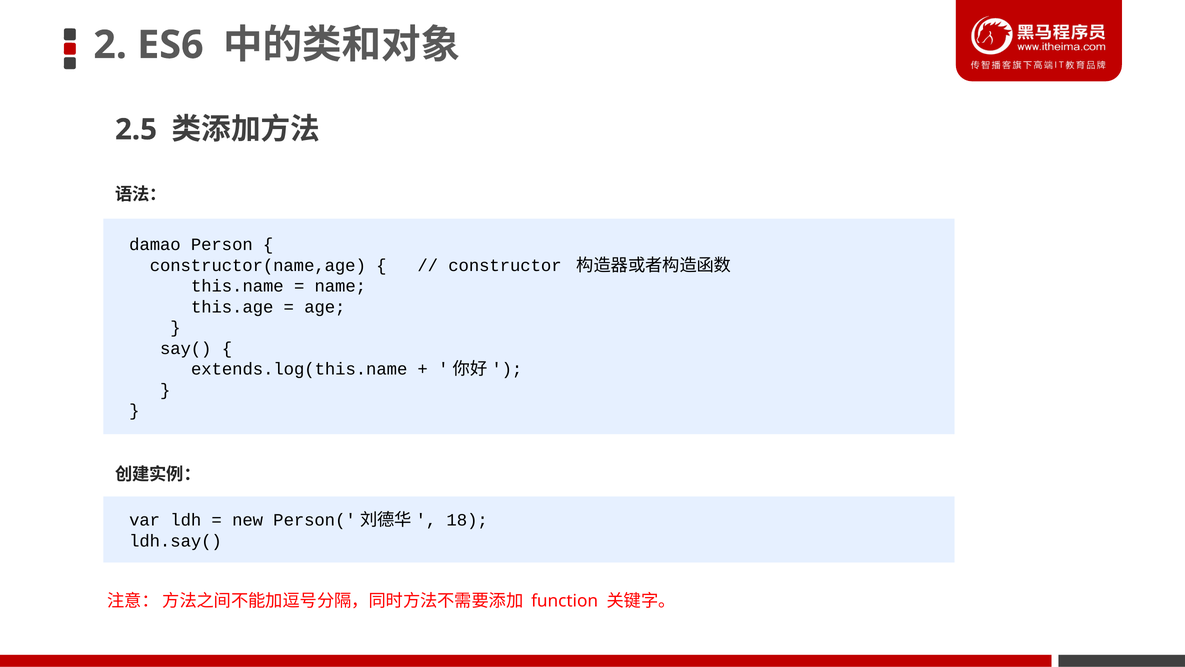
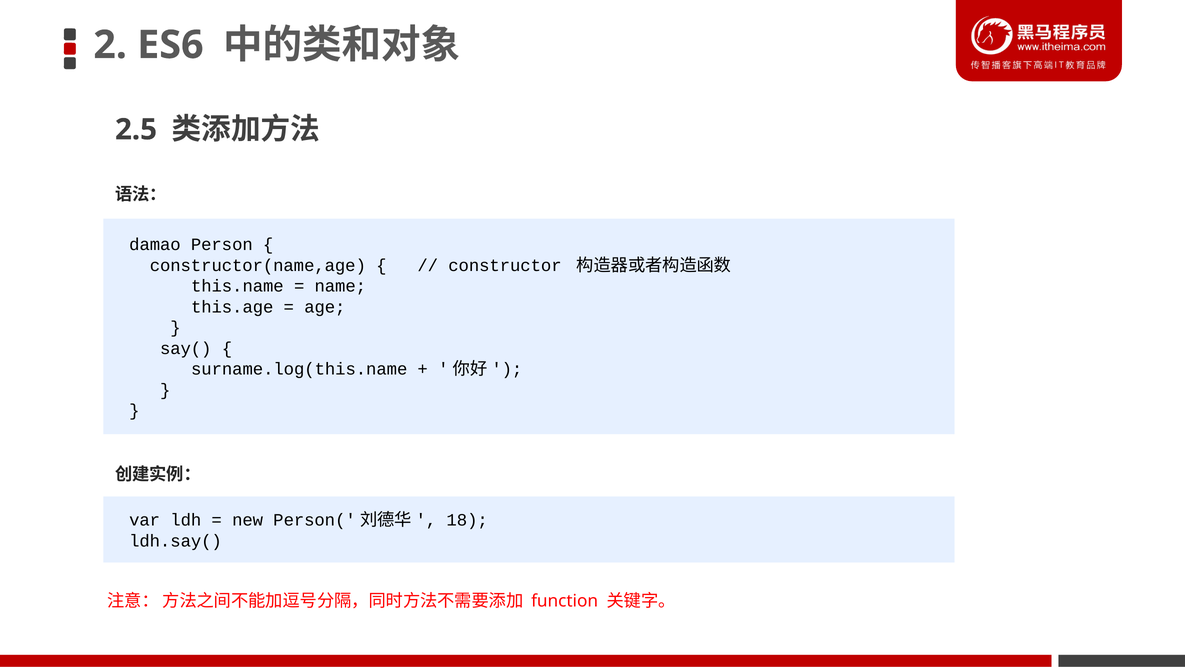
extends.log(this.name: extends.log(this.name -> surname.log(this.name
